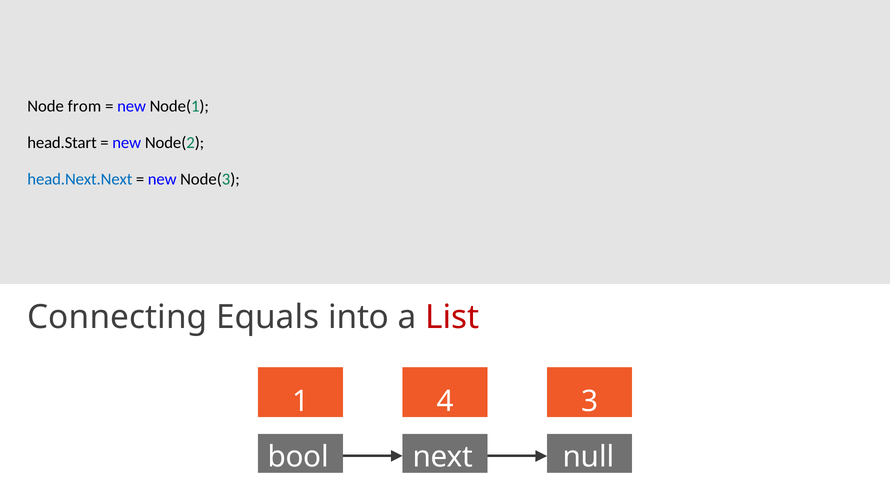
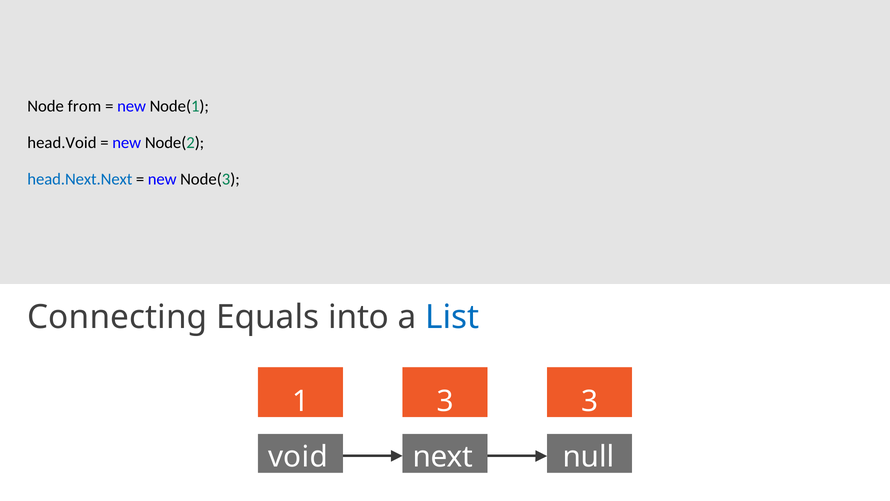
head.Start: head.Start -> head.Void
List colour: red -> blue
1 4: 4 -> 3
bool: bool -> void
